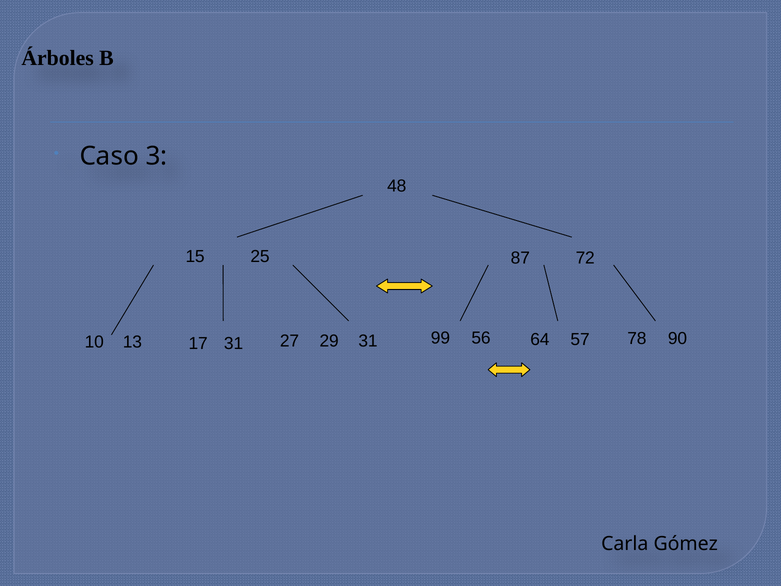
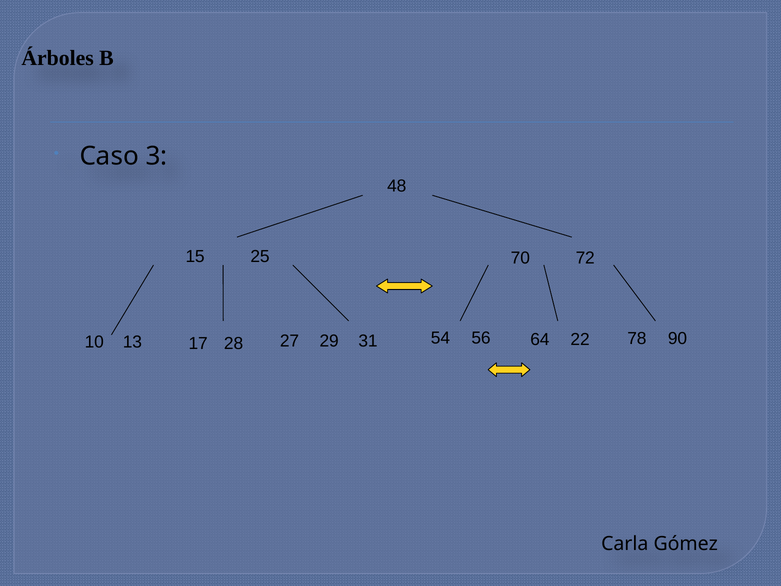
87: 87 -> 70
17 31: 31 -> 28
99: 99 -> 54
57: 57 -> 22
